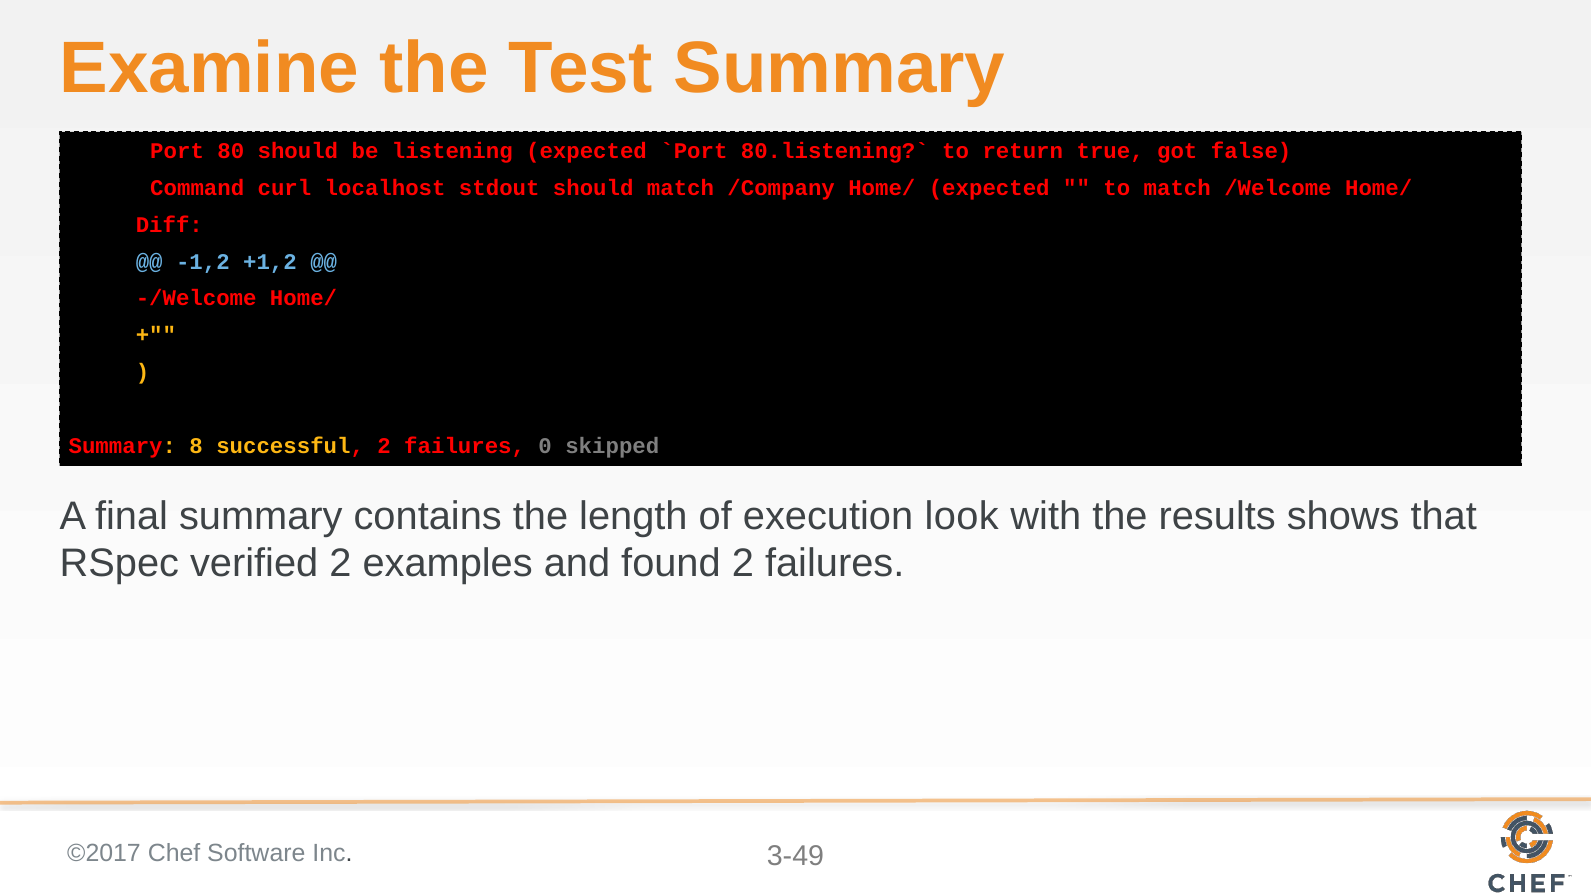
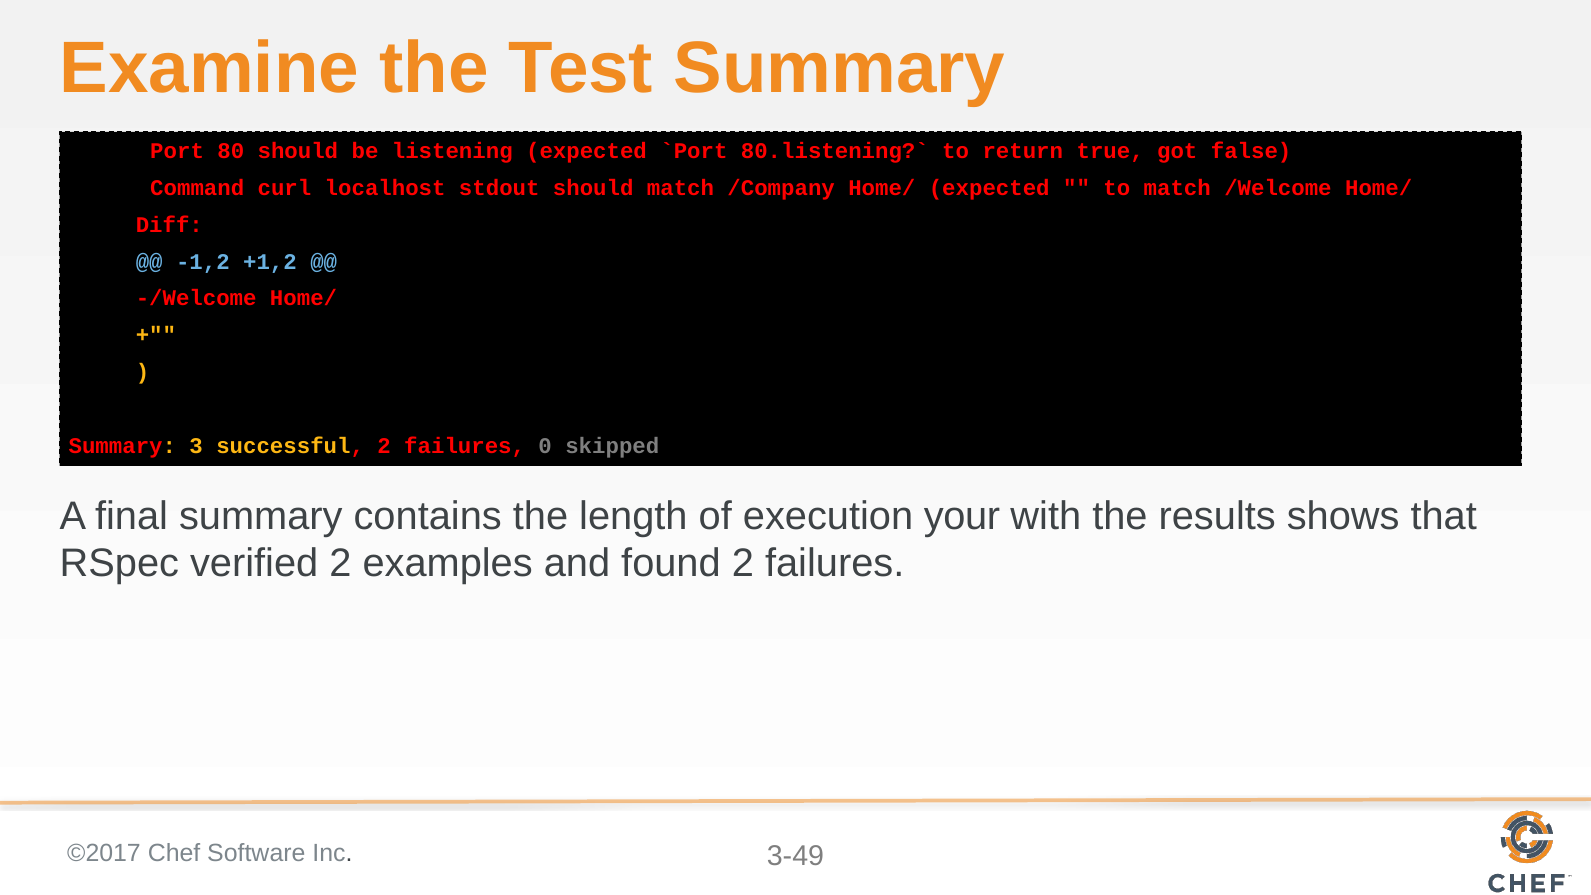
8: 8 -> 3
look: look -> your
